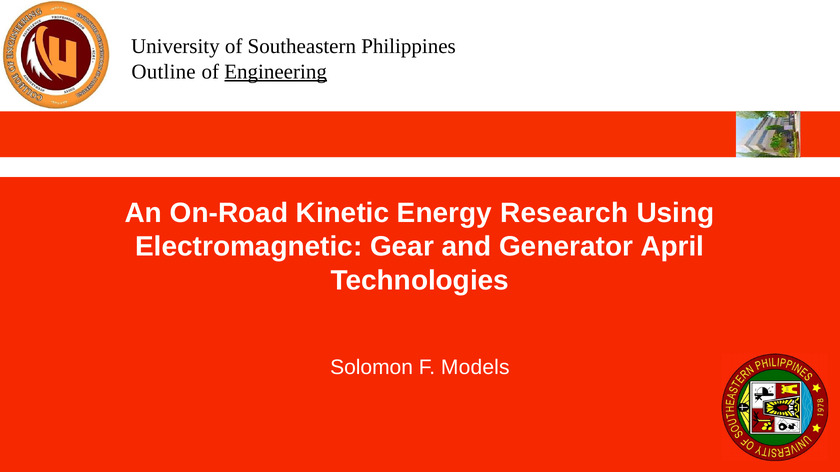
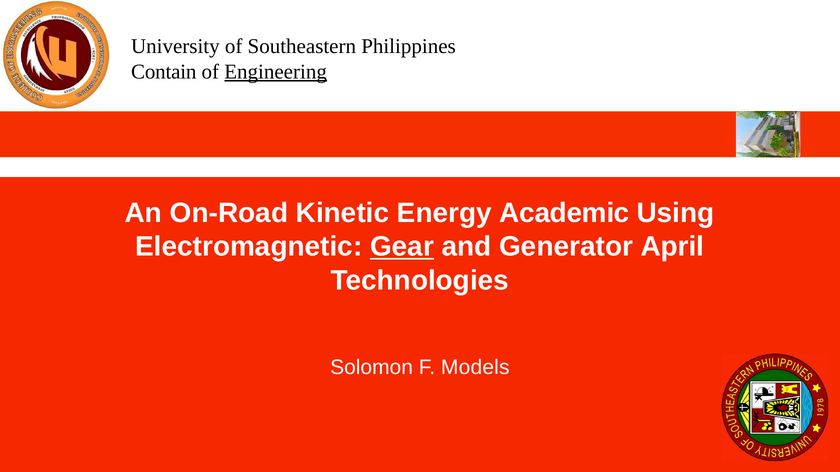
Outline: Outline -> Contain
Research: Research -> Academic
Gear underline: none -> present
